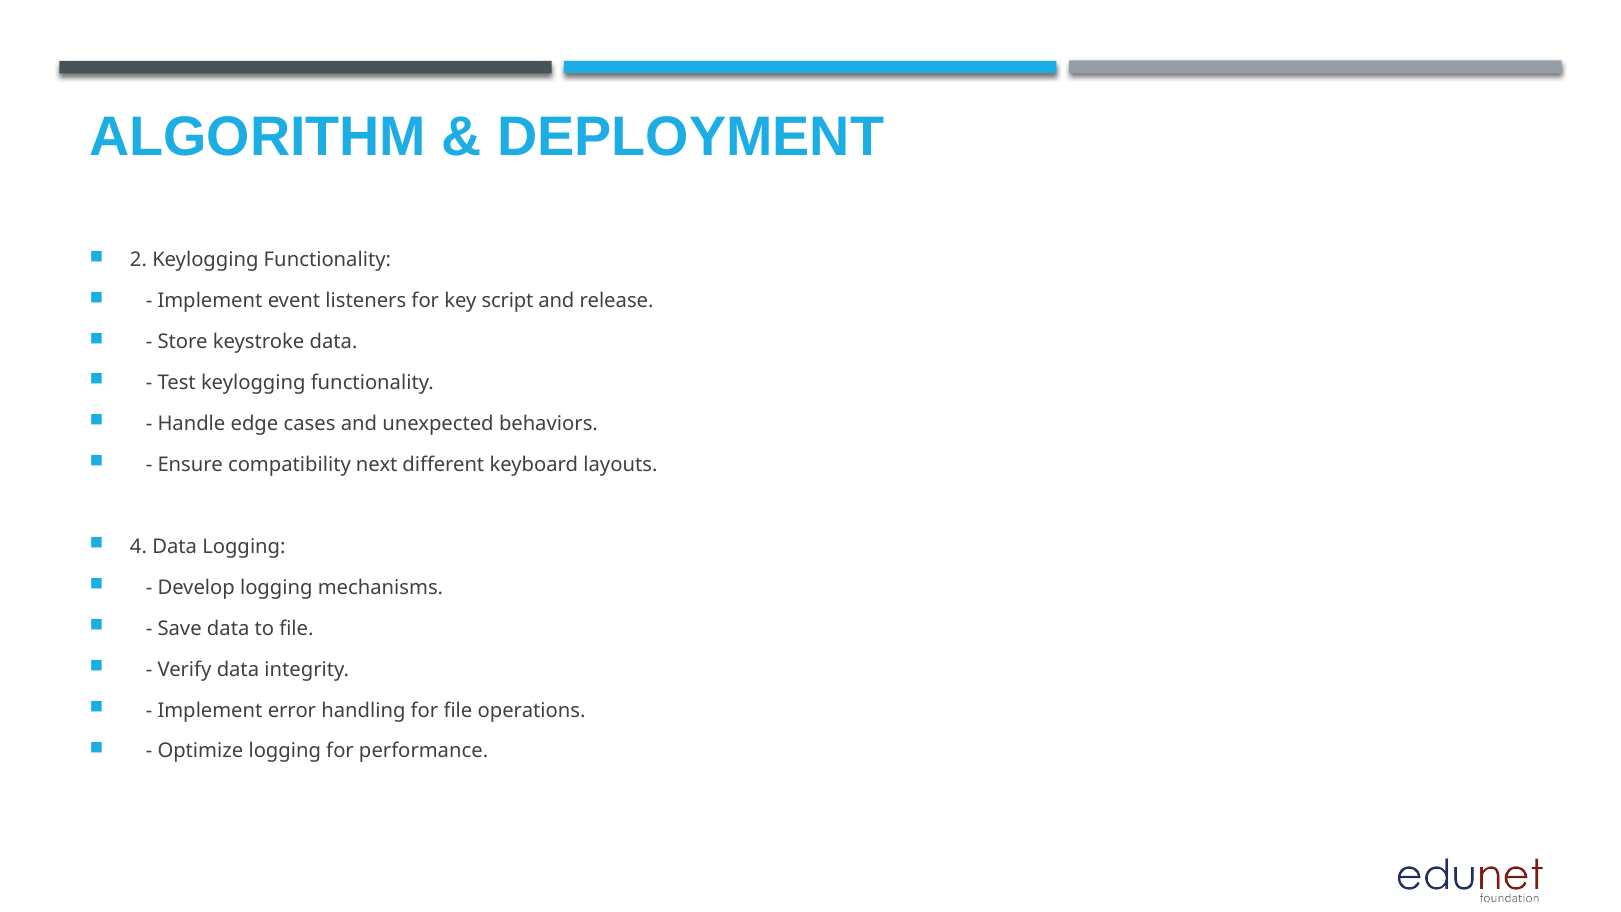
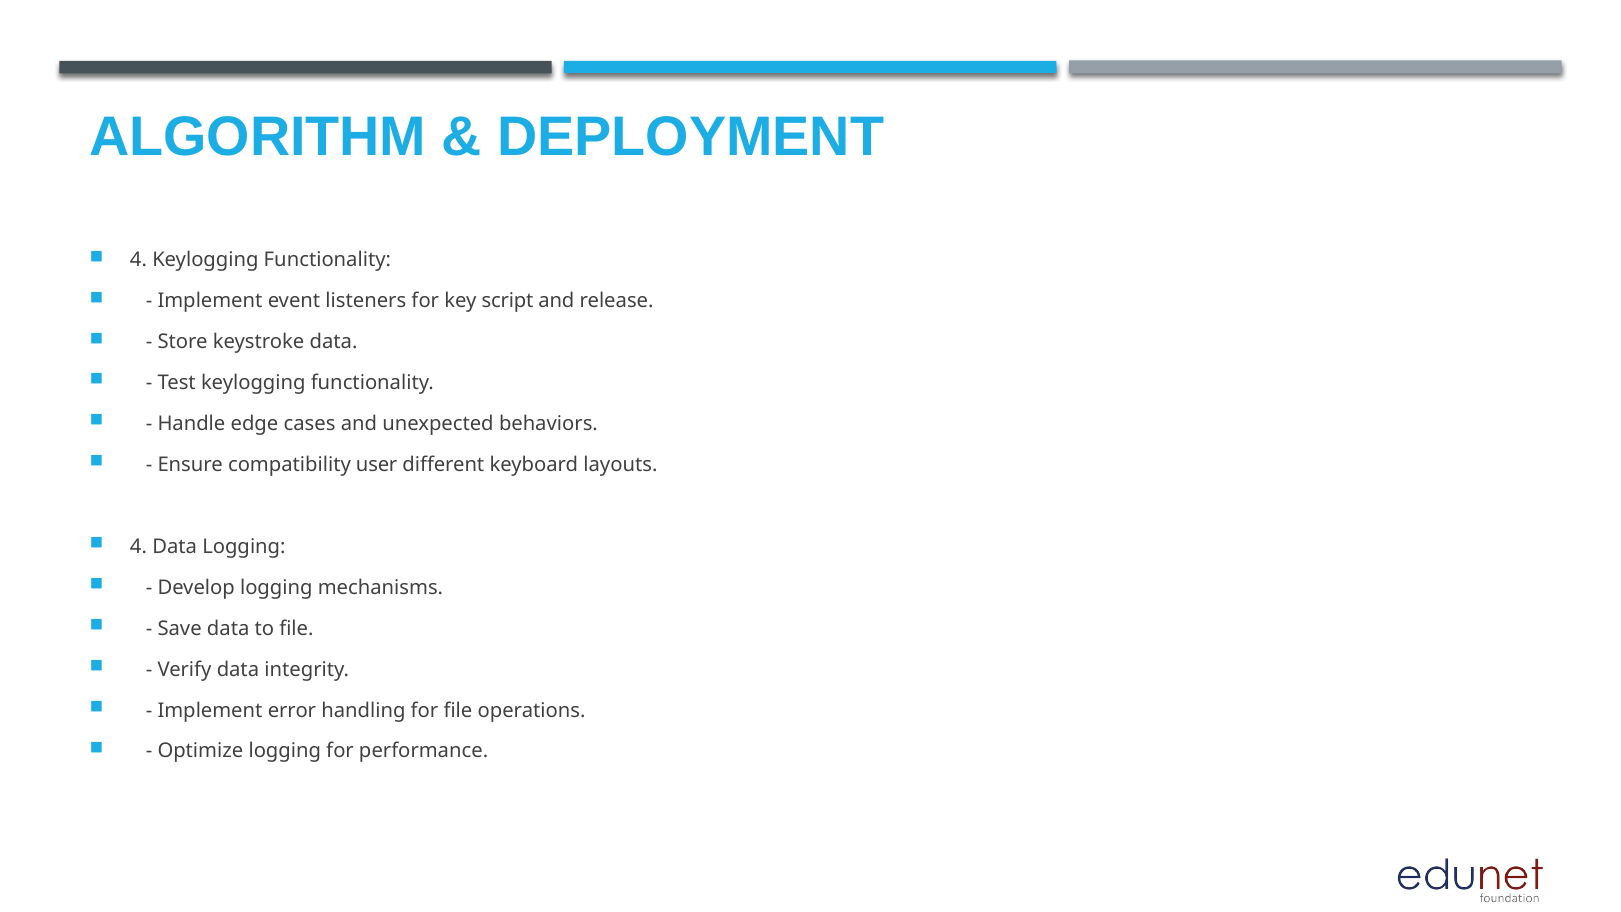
2 at (138, 260): 2 -> 4
next: next -> user
